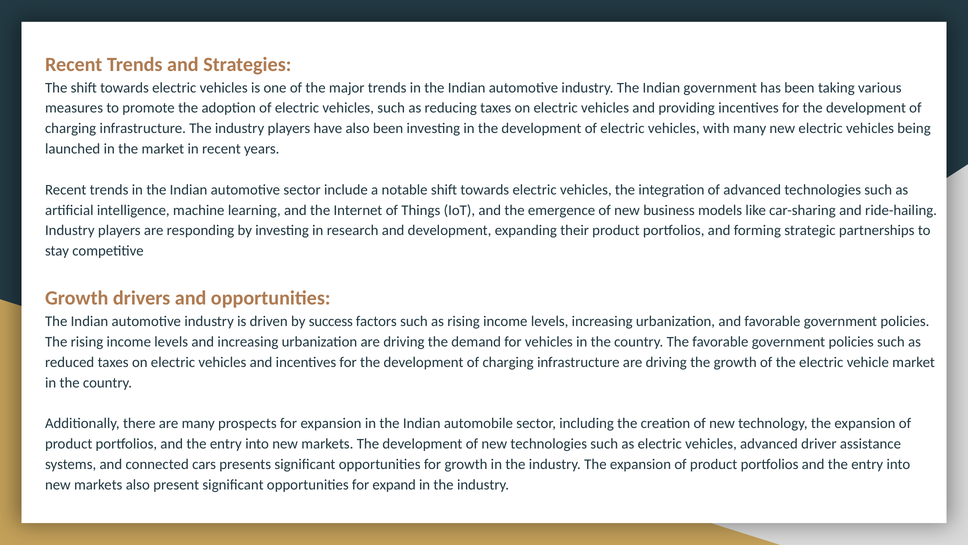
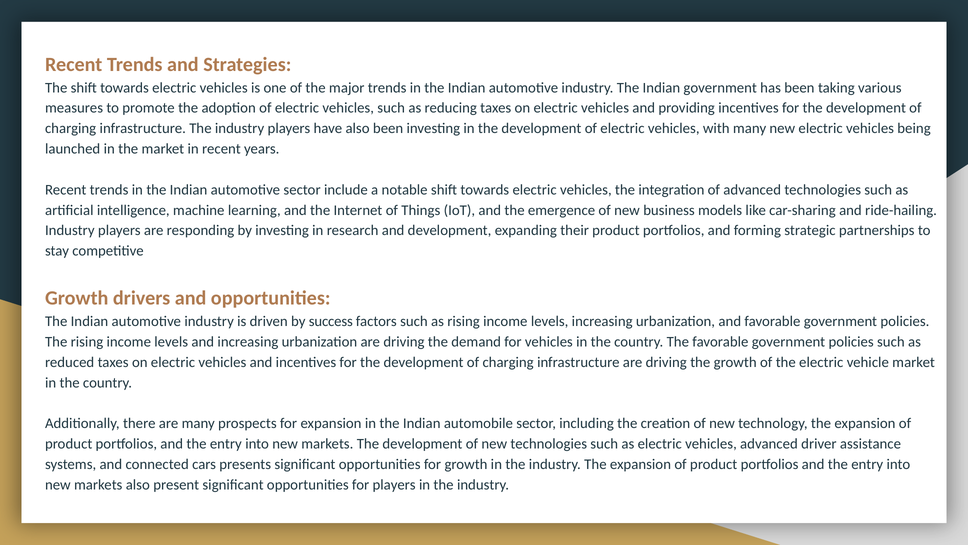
for expand: expand -> players
